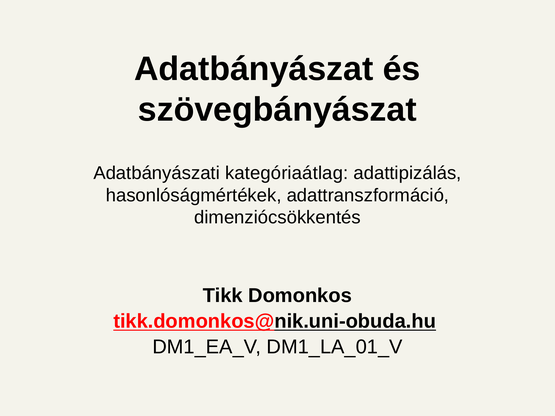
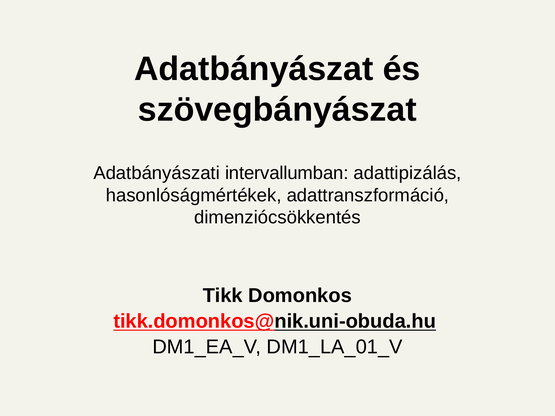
kategóriaátlag: kategóriaátlag -> intervallumban
